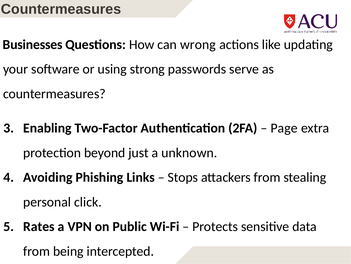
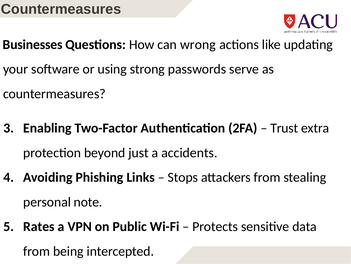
Page: Page -> Trust
unknown: unknown -> accidents
click: click -> note
